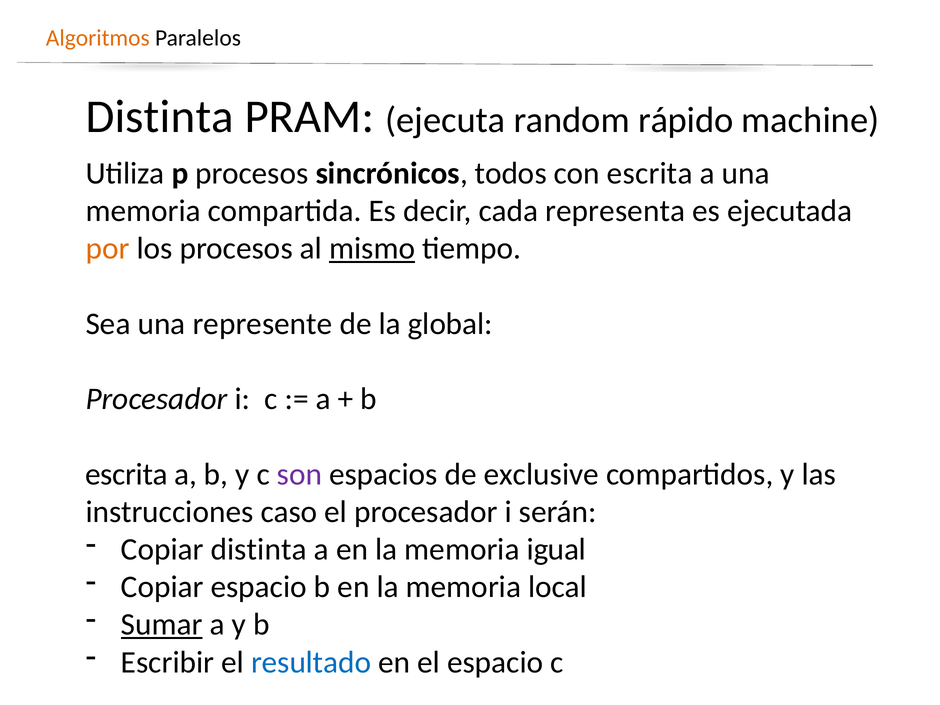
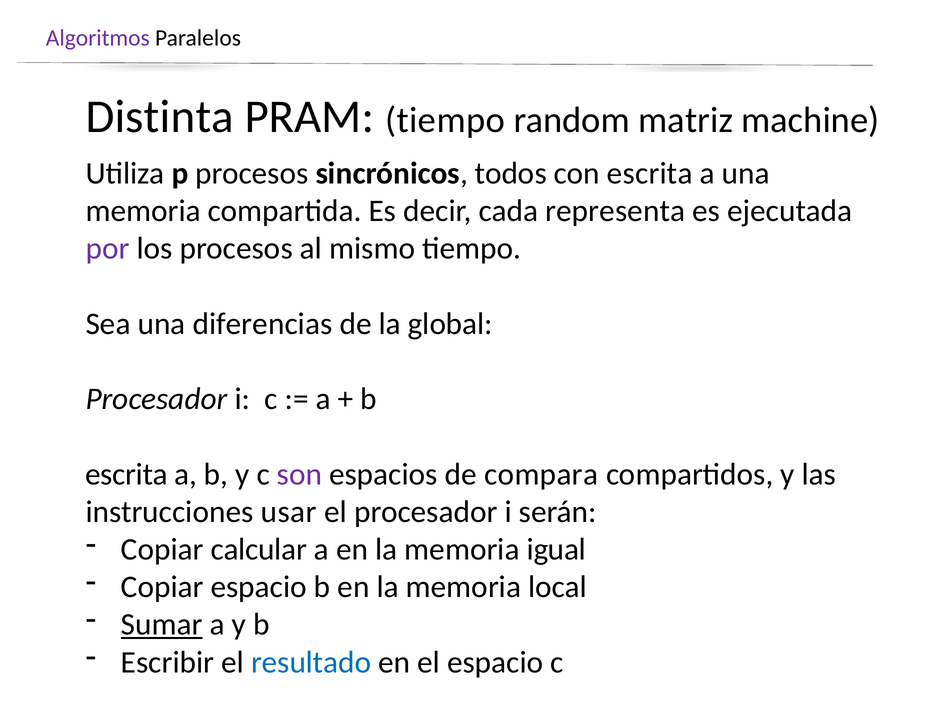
Algoritmos colour: orange -> purple
PRAM ejecuta: ejecuta -> tiempo
rápido: rápido -> matriz
por colour: orange -> purple
mismo underline: present -> none
represente: represente -> diferencias
exclusive: exclusive -> compara
caso: caso -> usar
Copiar distinta: distinta -> calcular
